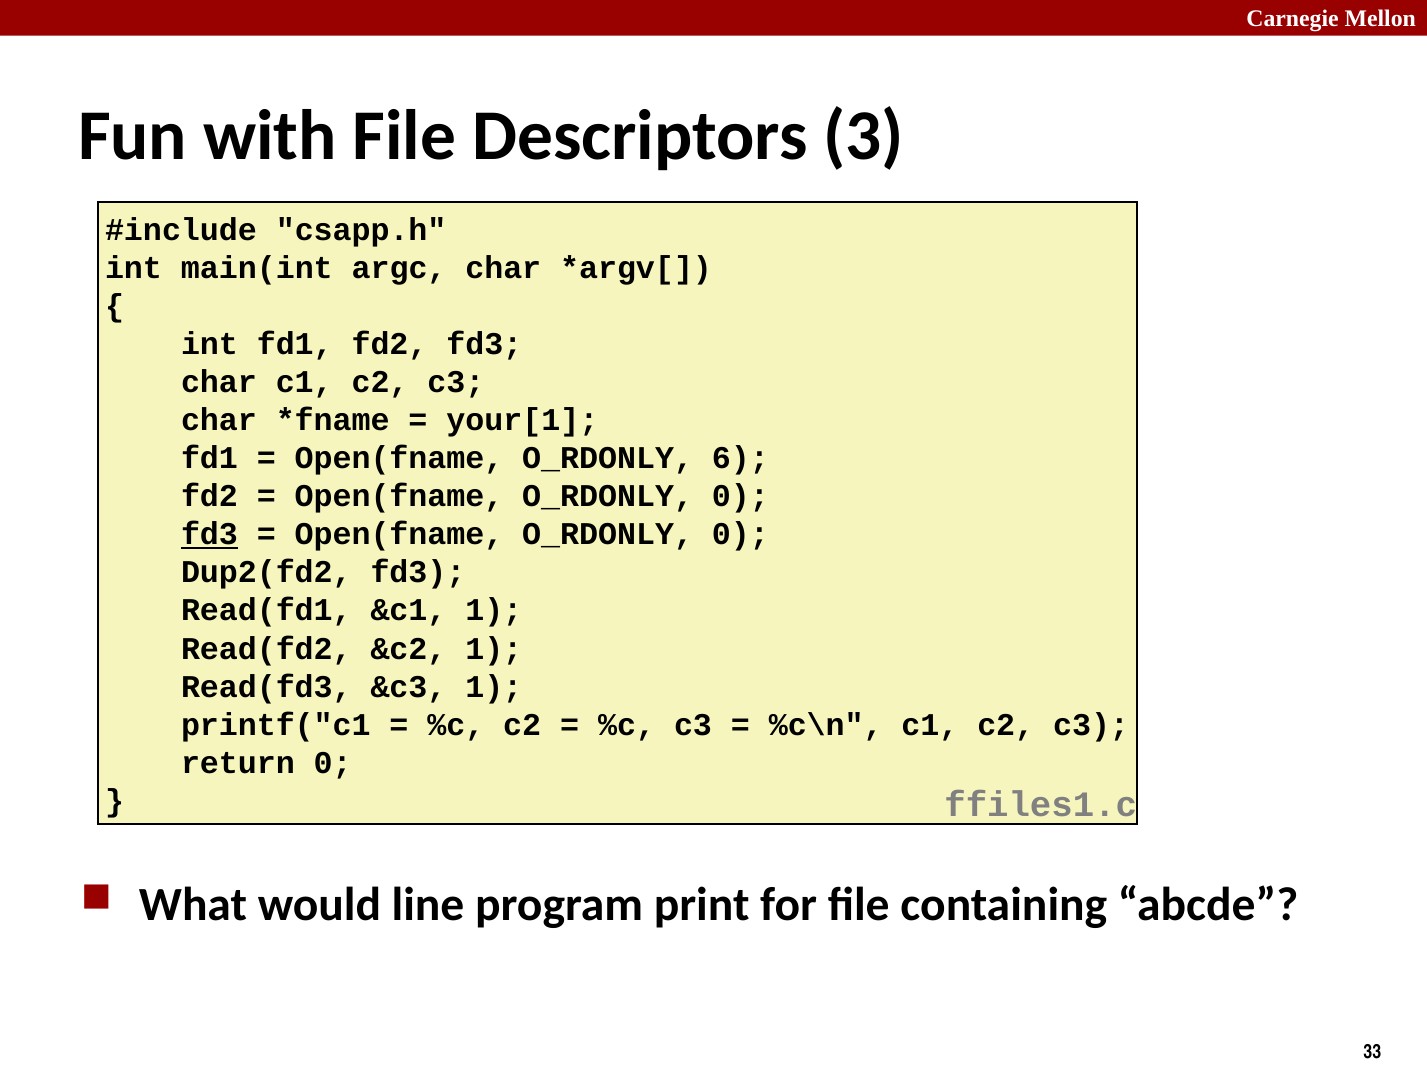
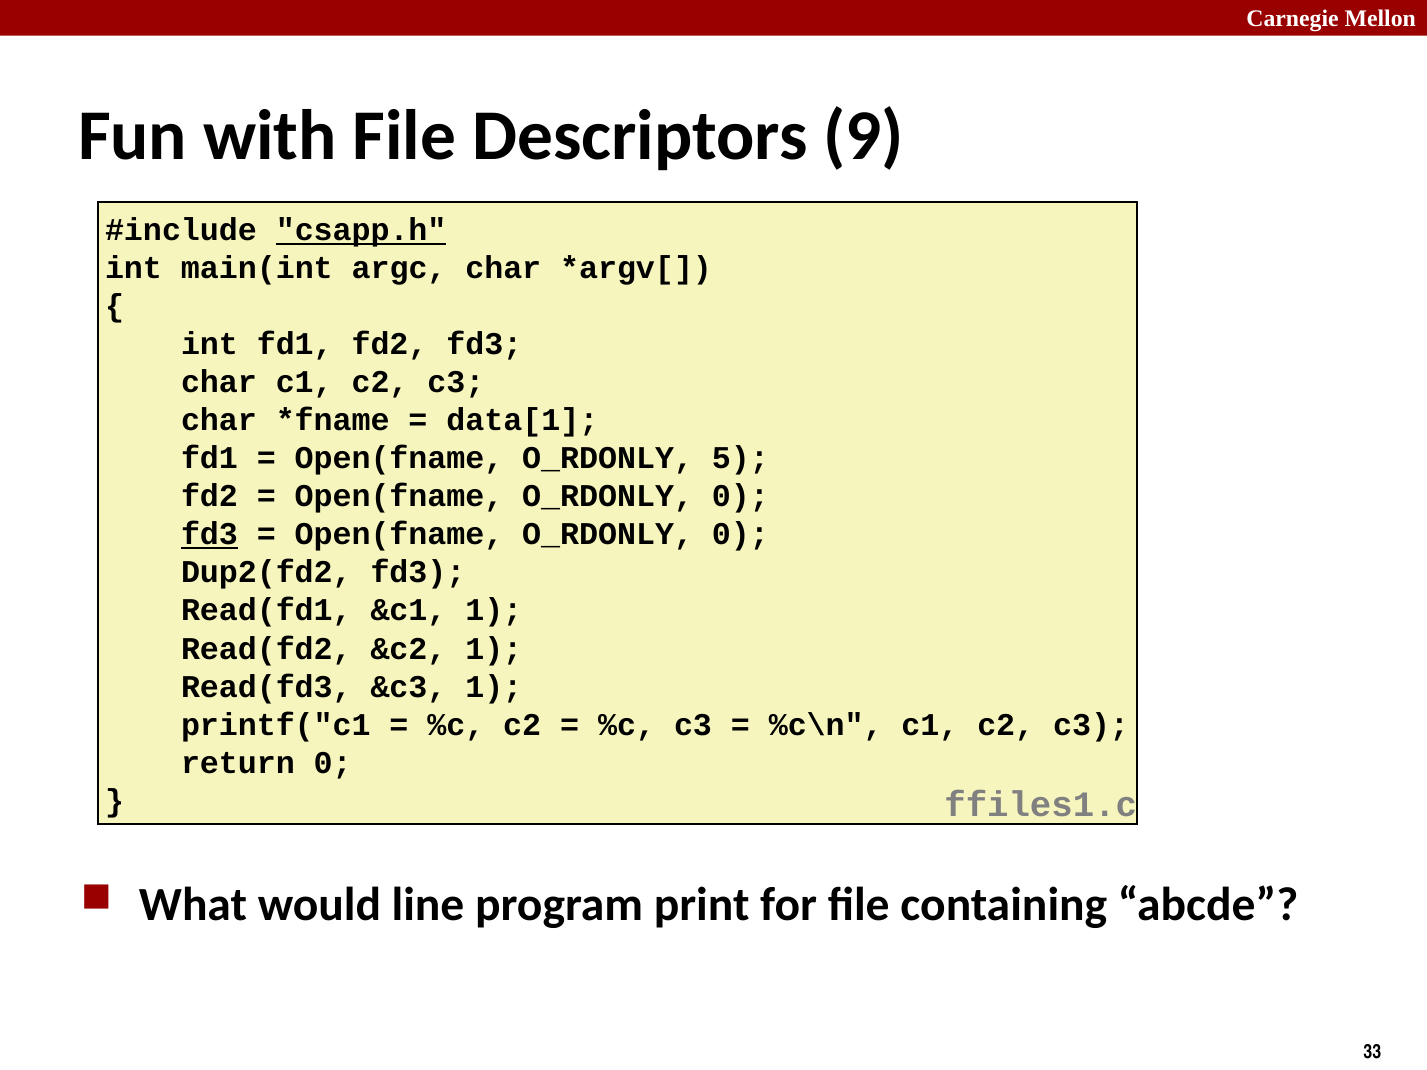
3: 3 -> 9
csapp.h underline: none -> present
your[1: your[1 -> data[1
6: 6 -> 5
